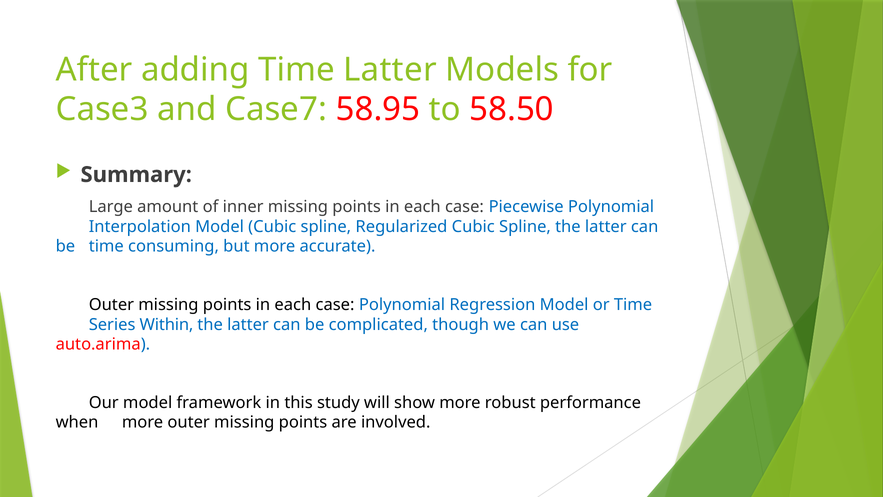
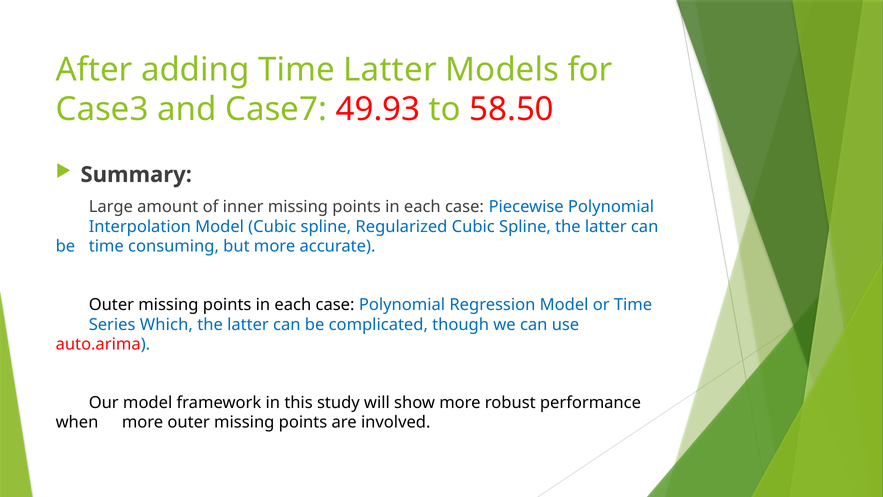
58.95: 58.95 -> 49.93
Within: Within -> Which
